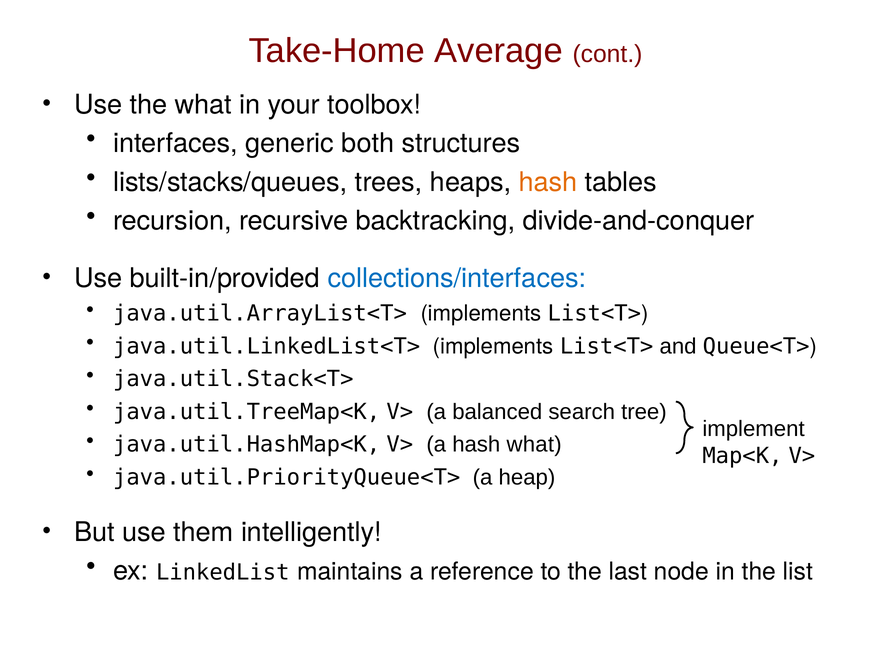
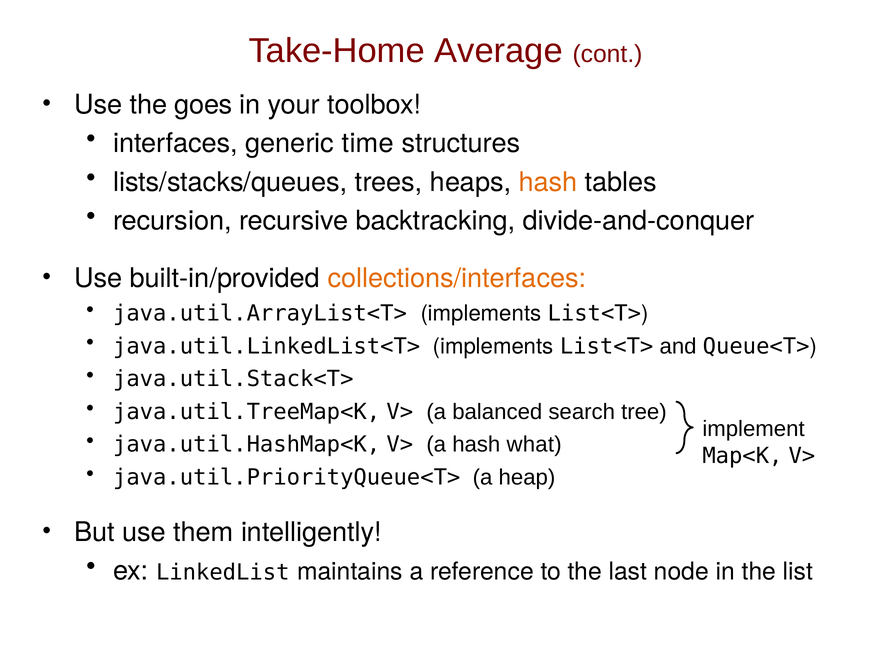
the what: what -> goes
both: both -> time
collections/interfaces colour: blue -> orange
